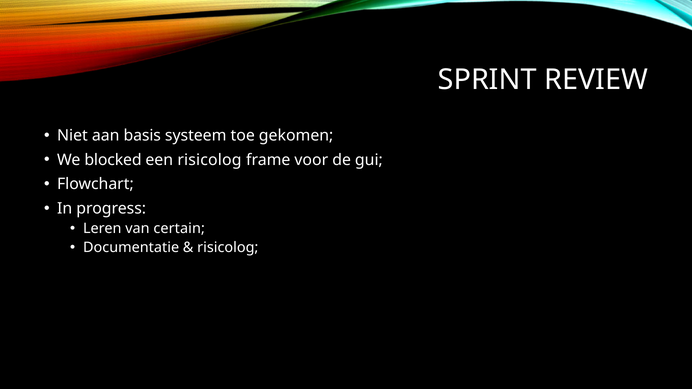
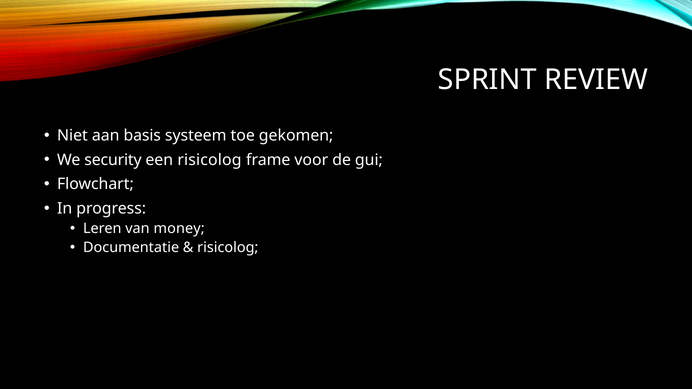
blocked: blocked -> security
certain: certain -> money
